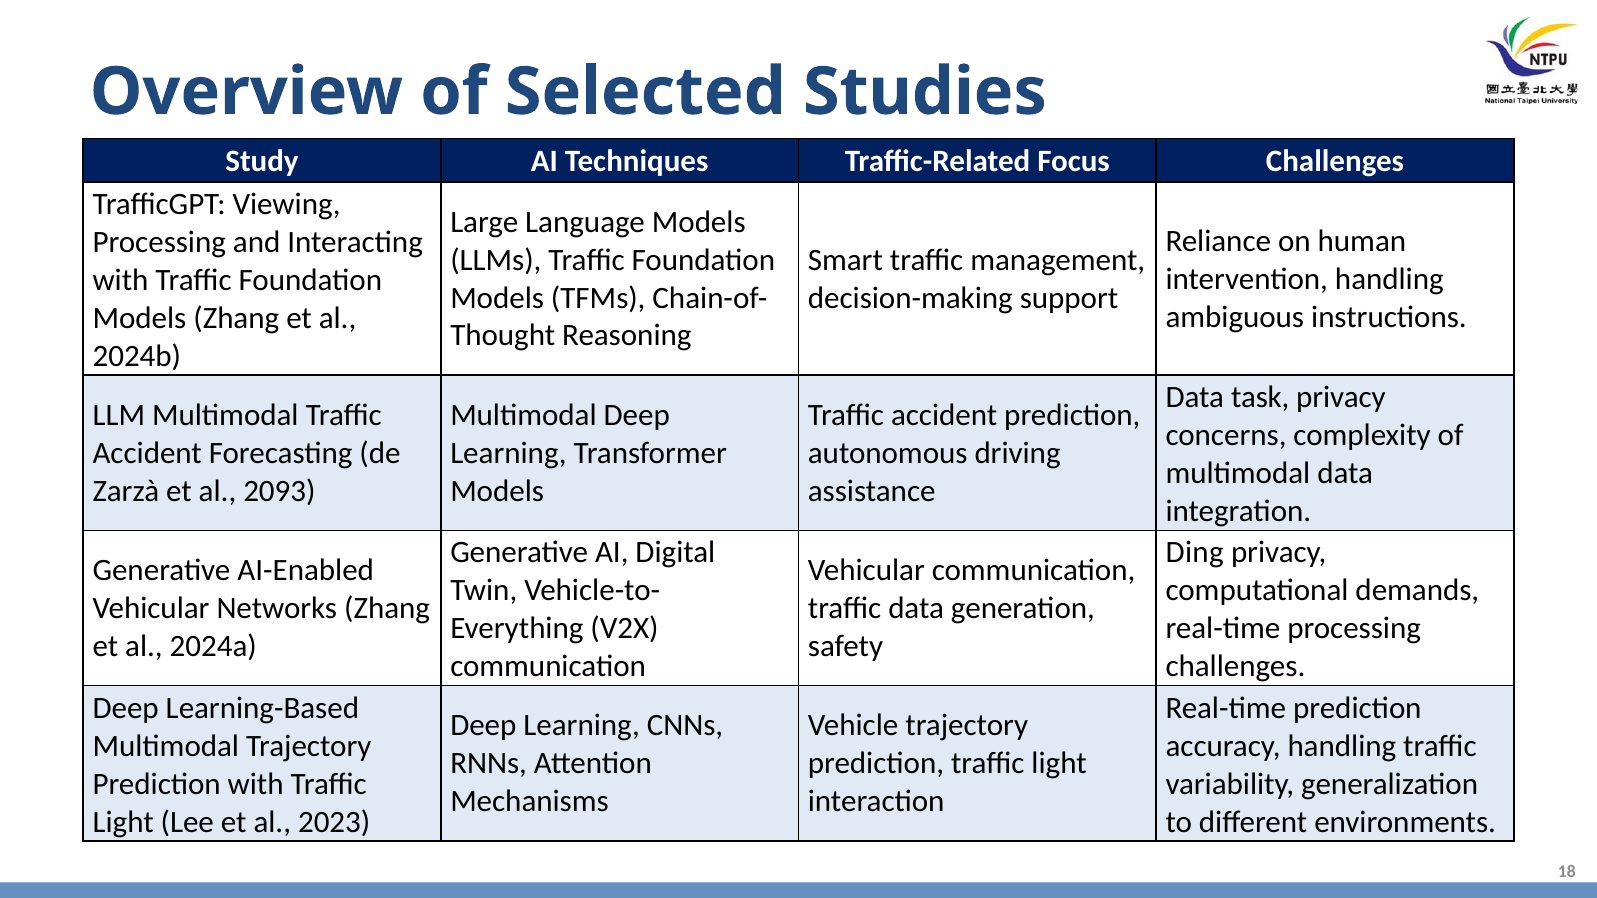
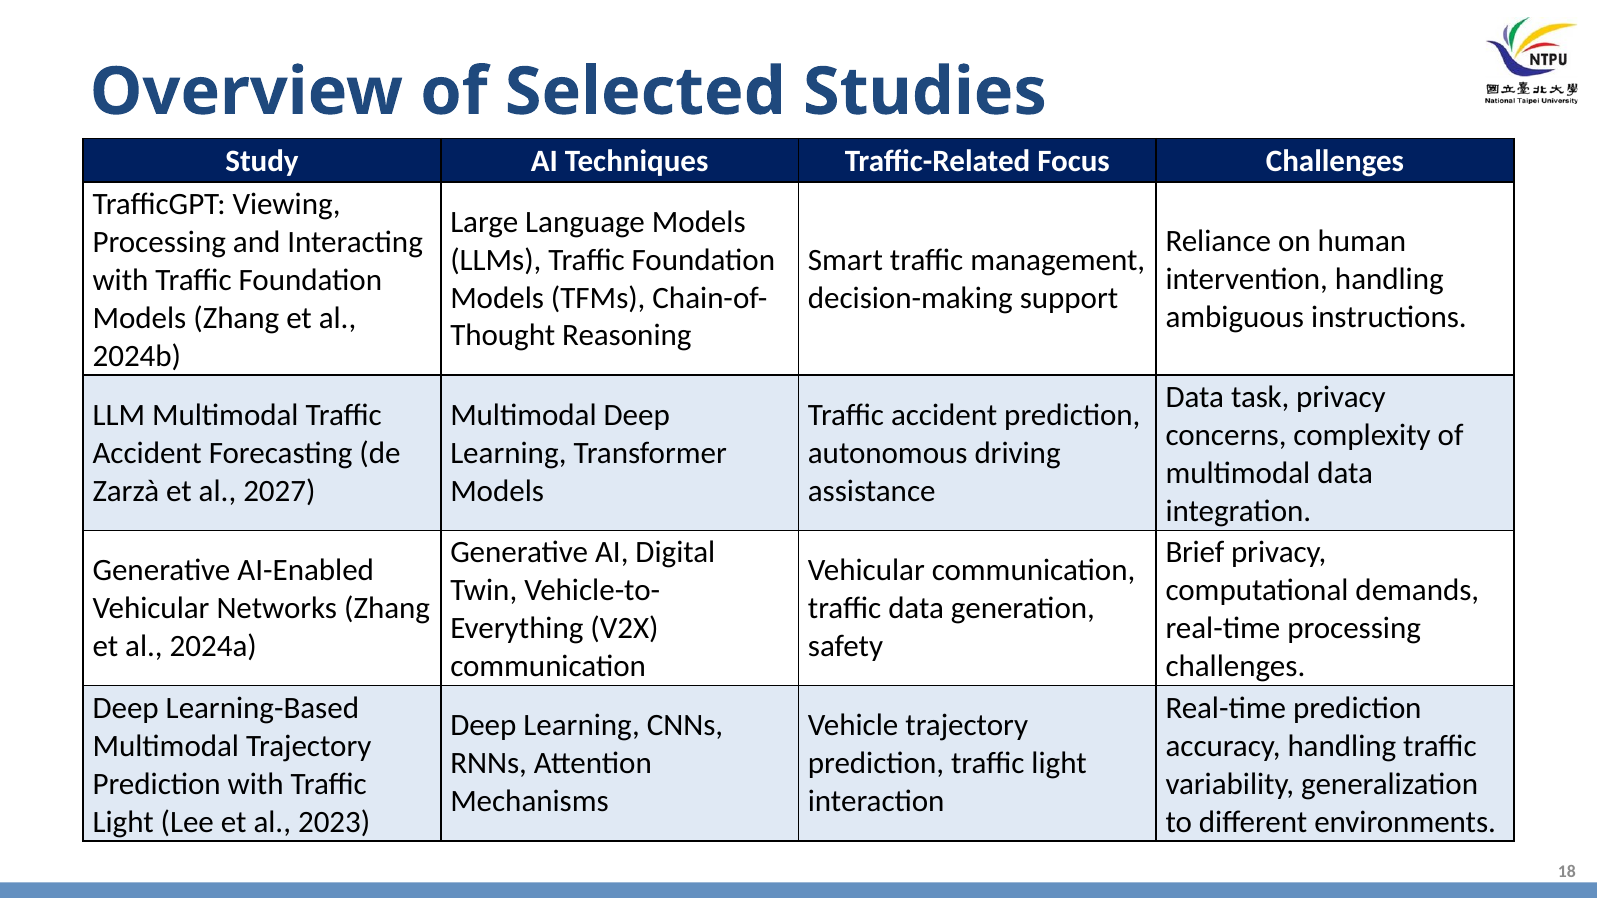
2093: 2093 -> 2027
Ding: Ding -> Brief
